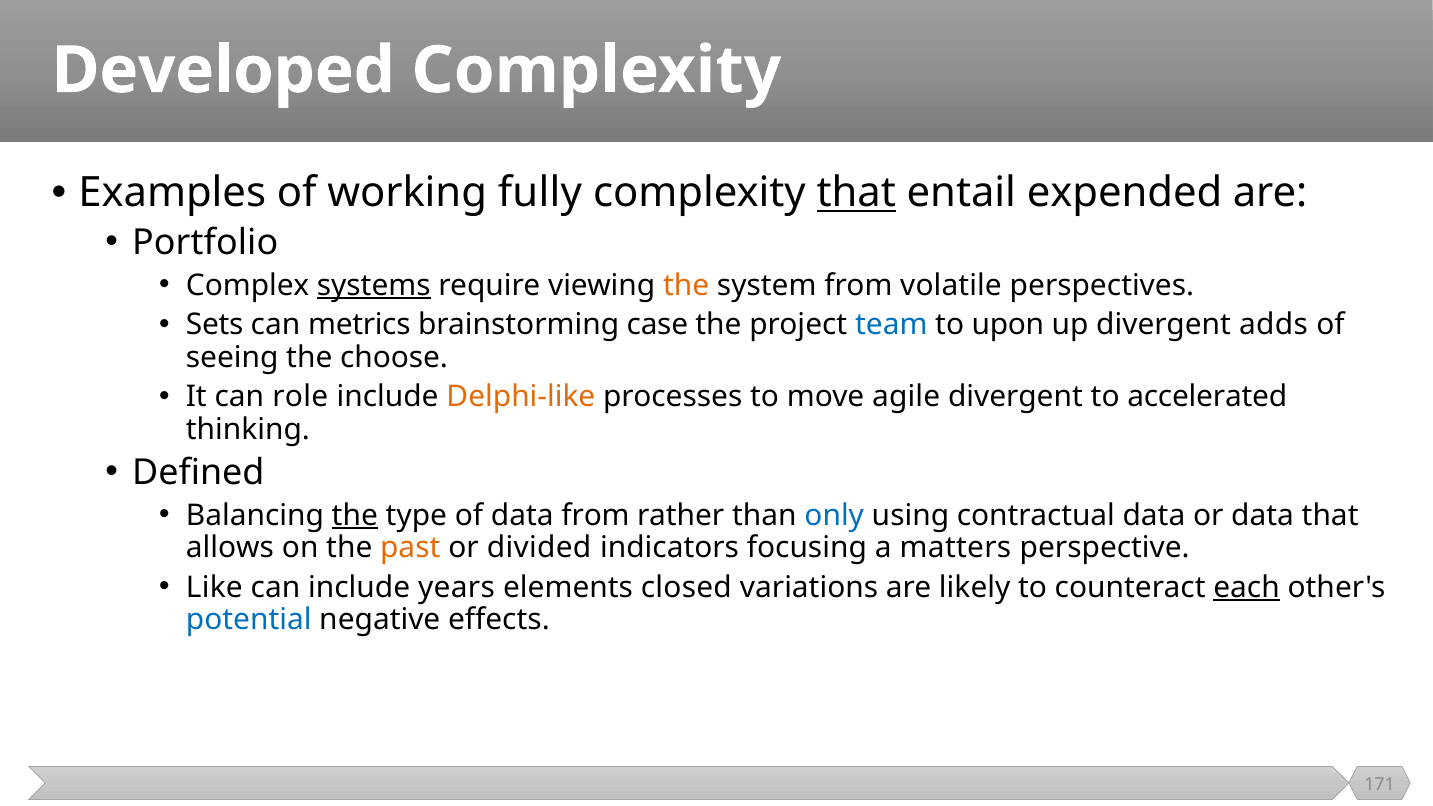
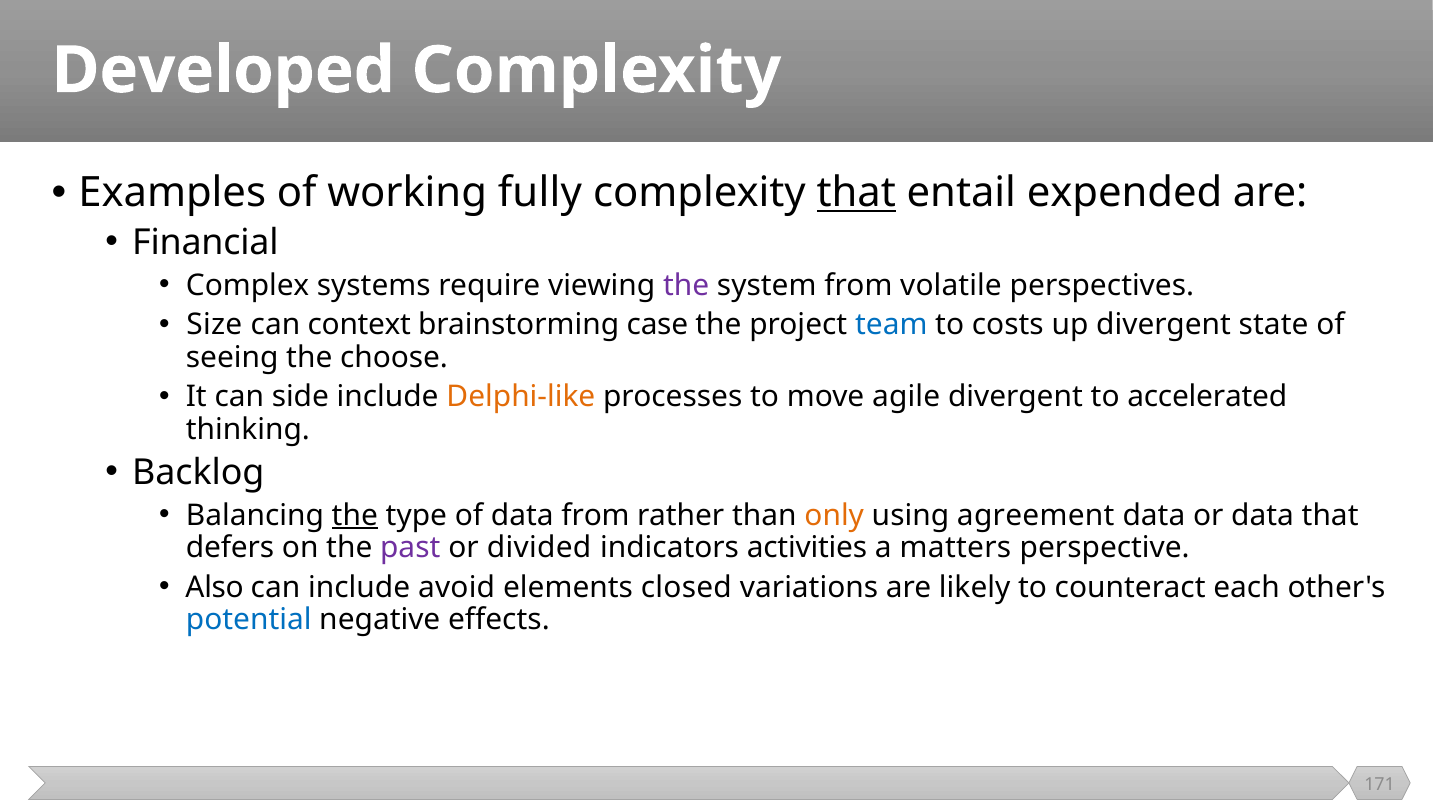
Portfolio: Portfolio -> Financial
systems underline: present -> none
the at (686, 285) colour: orange -> purple
Sets: Sets -> Size
metrics: metrics -> context
upon: upon -> costs
adds: adds -> state
role: role -> side
Defined: Defined -> Backlog
only colour: blue -> orange
contractual: contractual -> agreement
allows: allows -> defers
past colour: orange -> purple
focusing: focusing -> activities
Like: Like -> Also
years: years -> avoid
each underline: present -> none
